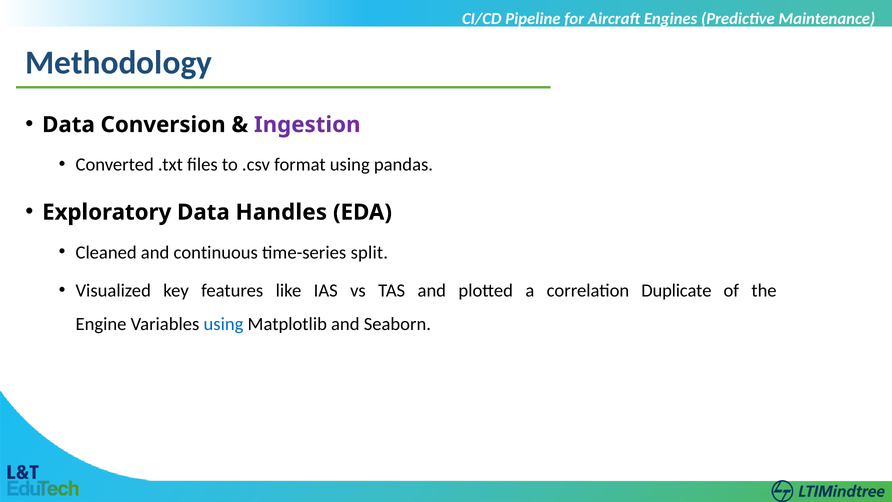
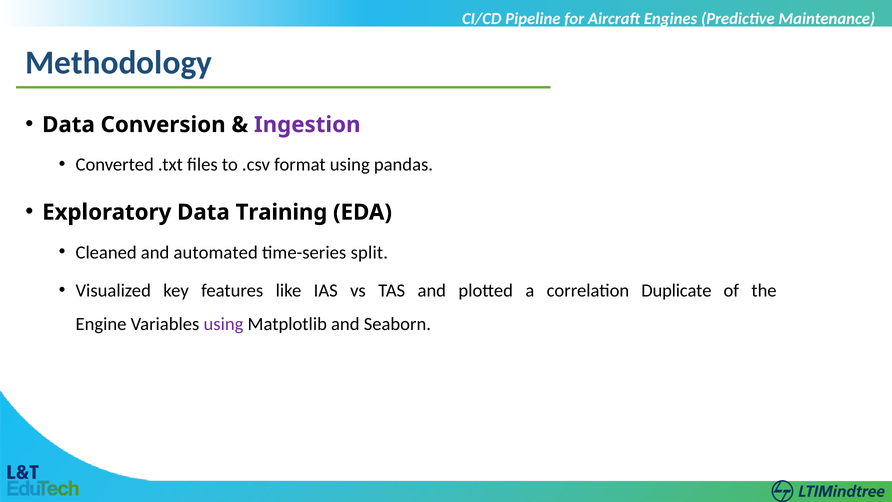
Handles: Handles -> Training
continuous: continuous -> automated
using at (224, 324) colour: blue -> purple
